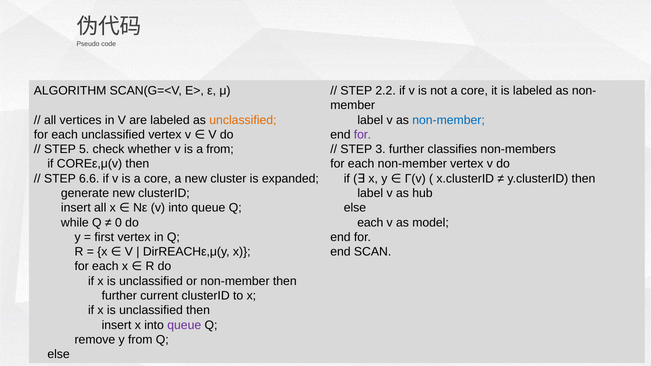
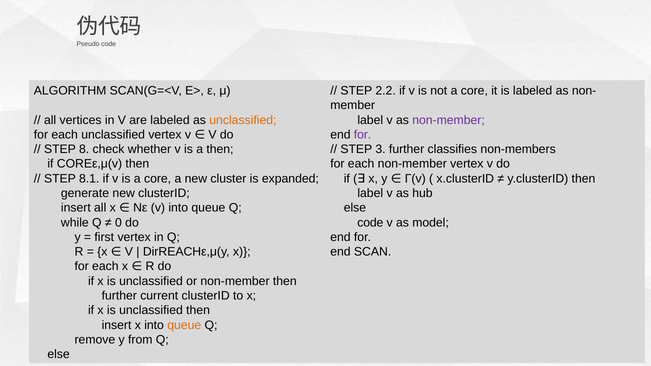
non-member at (449, 120) colour: blue -> purple
5: 5 -> 8
a from: from -> then
6.6: 6.6 -> 8.1
each at (370, 223): each -> code
queue at (184, 325) colour: purple -> orange
